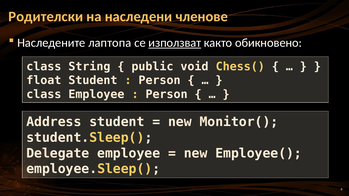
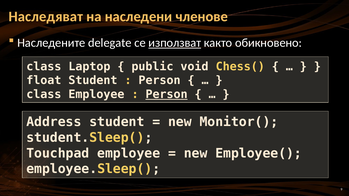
Родителски: Родителски -> Наследяват
лаптопа: лаптопа -> delegate
String: String -> Laptop
Person at (167, 95) underline: none -> present
Delegate: Delegate -> Touchpad
